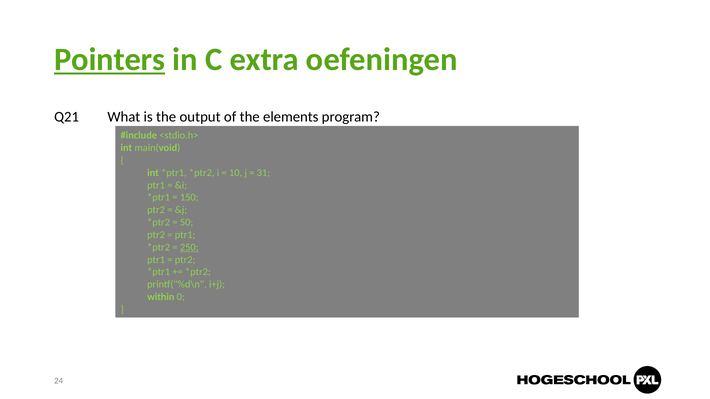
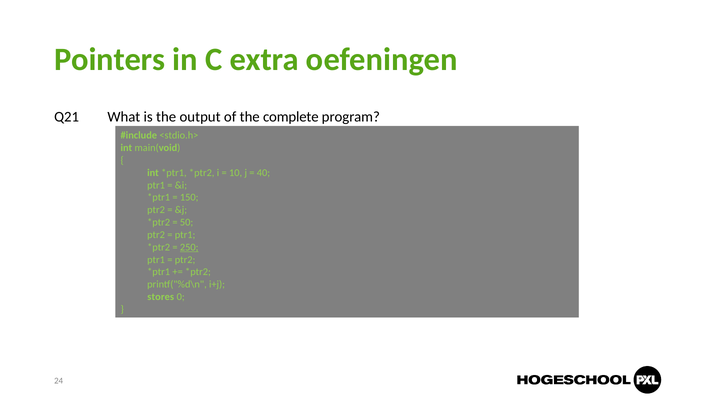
Pointers underline: present -> none
elements: elements -> complete
31: 31 -> 40
within: within -> stores
